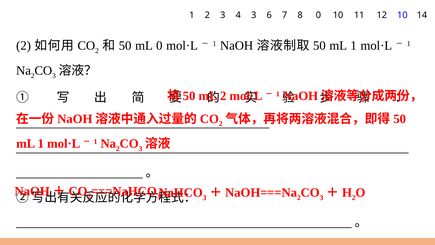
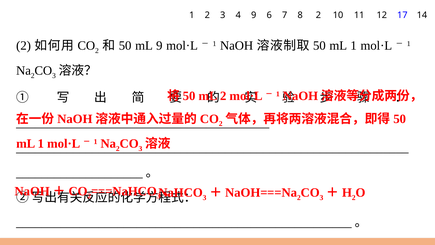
4 3: 3 -> 9
8 0: 0 -> 2
12 10: 10 -> 17
mL 0: 0 -> 9
